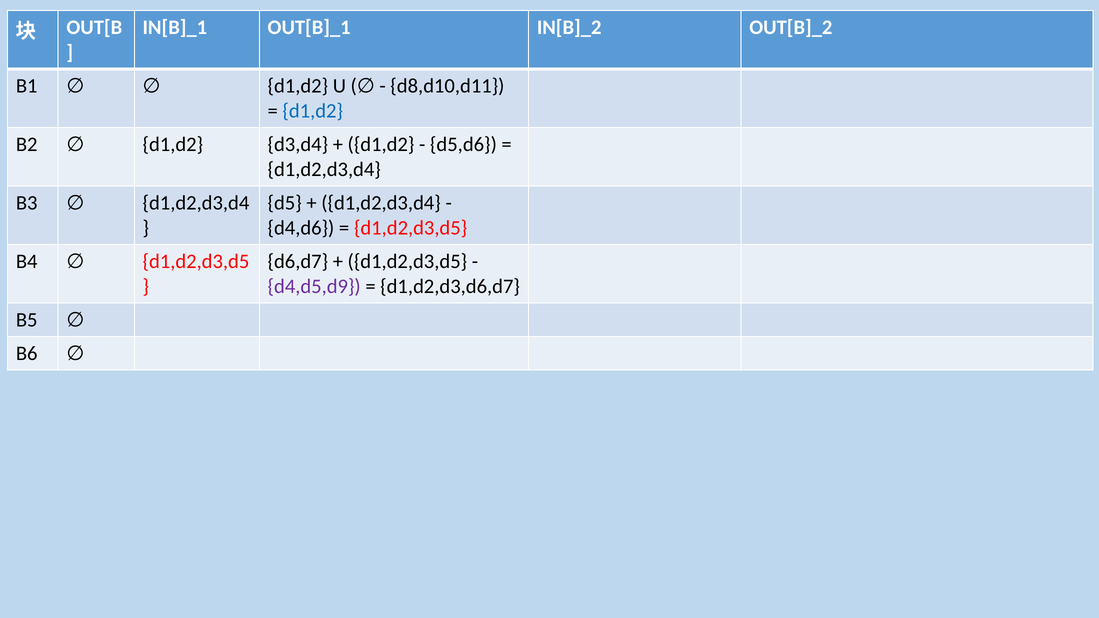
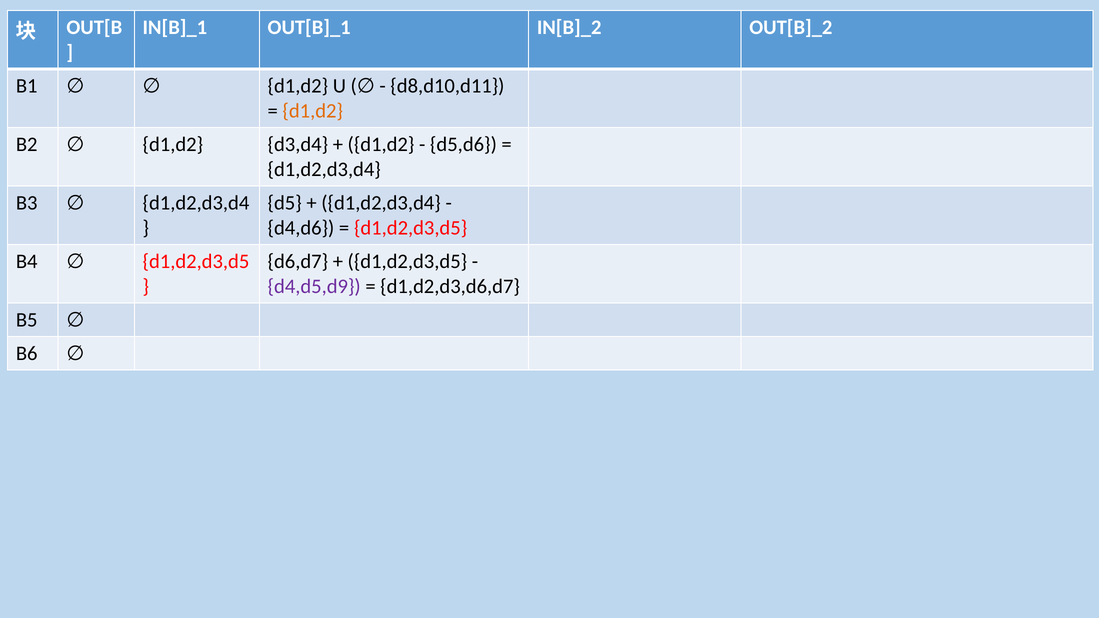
d1,d2 at (313, 111) colour: blue -> orange
